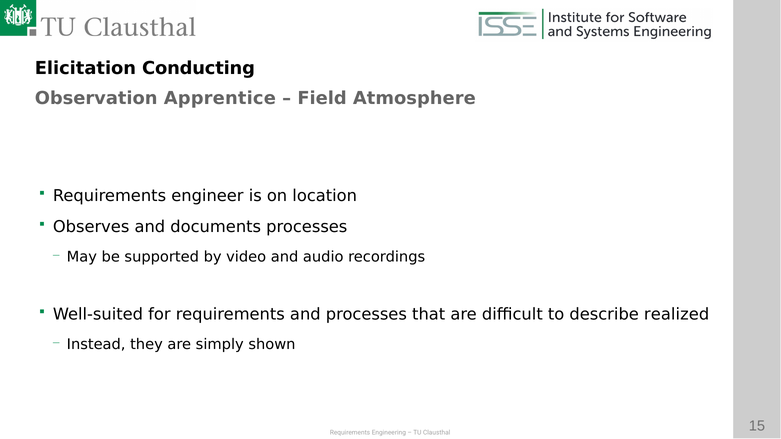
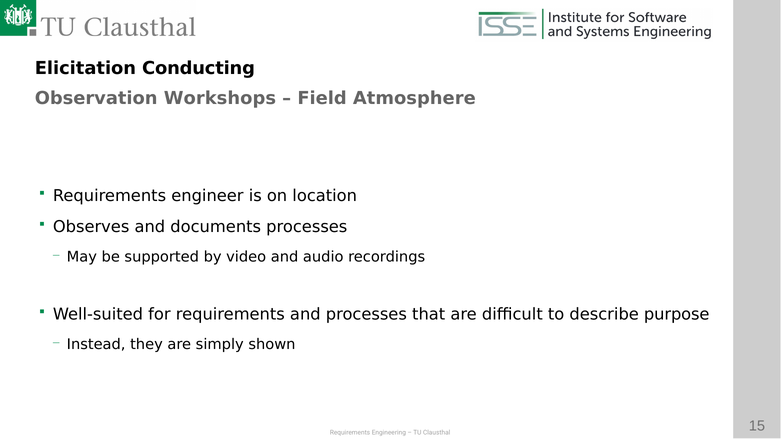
Apprentice: Apprentice -> Workshops
realized: realized -> purpose
